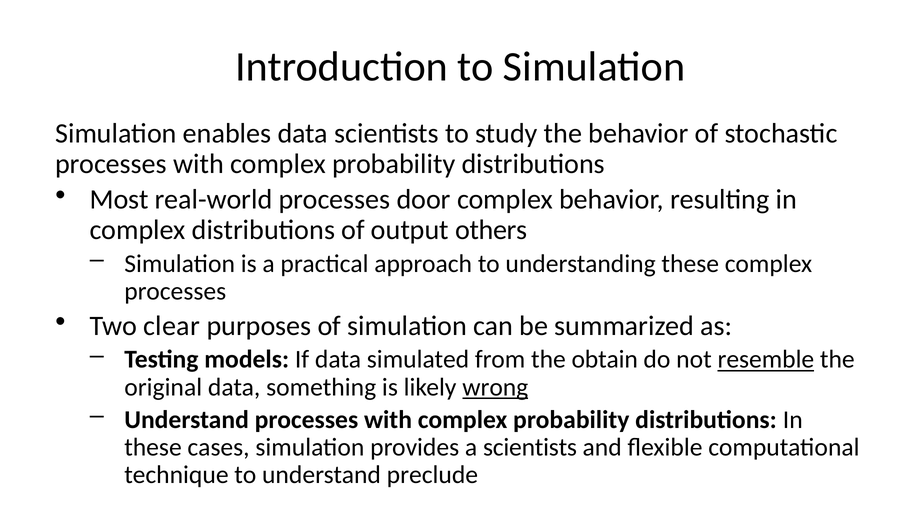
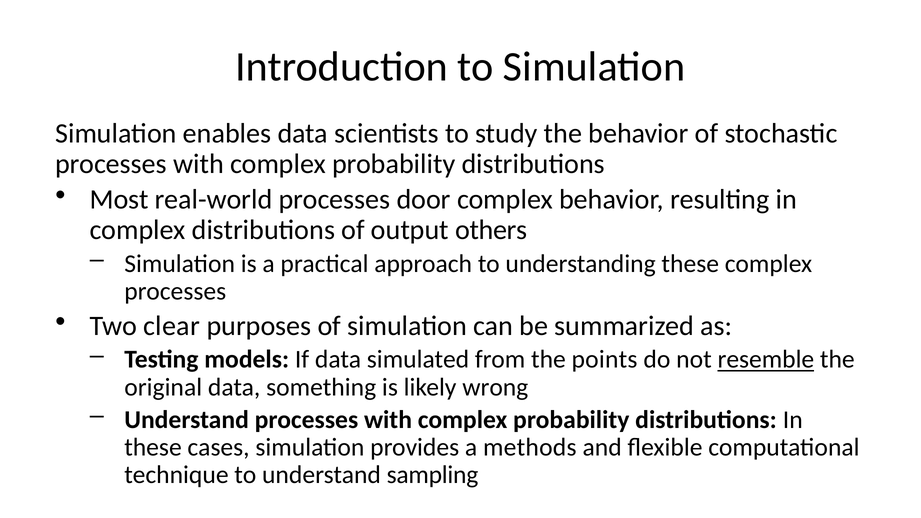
obtain: obtain -> points
wrong underline: present -> none
a scientists: scientists -> methods
preclude: preclude -> sampling
